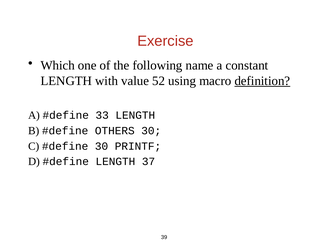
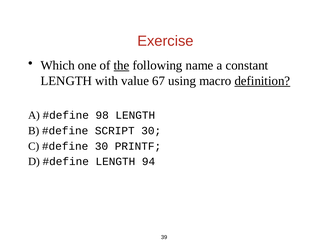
the underline: none -> present
52: 52 -> 67
33: 33 -> 98
OTHERS: OTHERS -> SCRIPT
37: 37 -> 94
